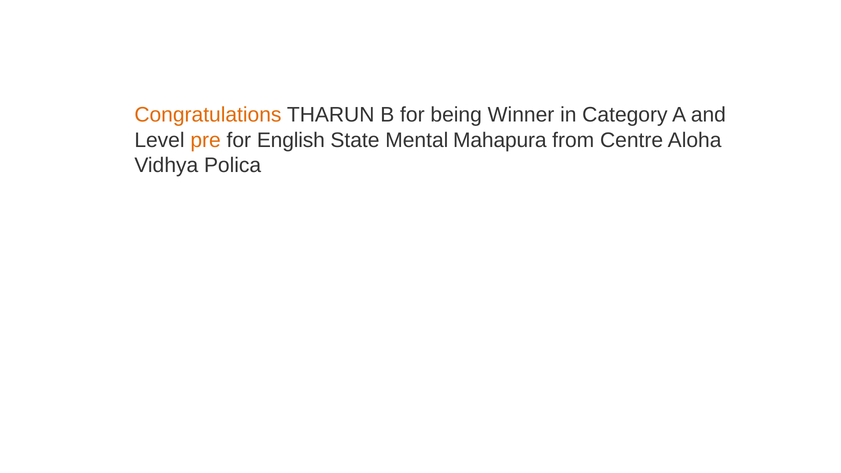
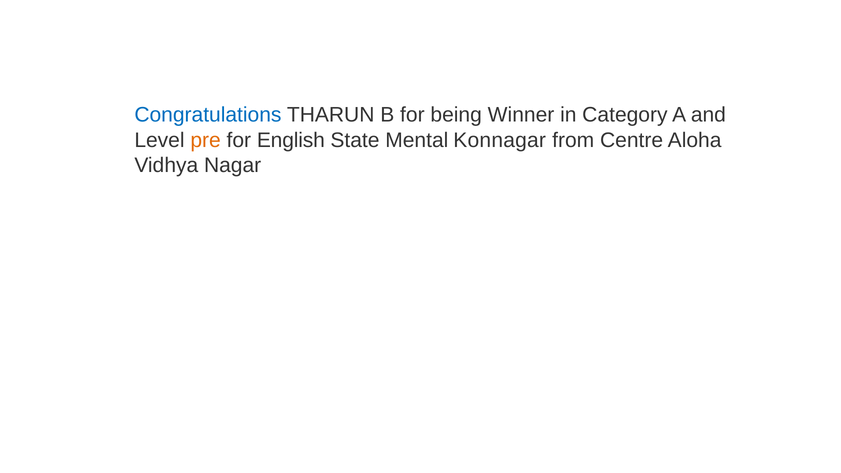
Congratulations colour: orange -> blue
Mahapura: Mahapura -> Konnagar
Polica: Polica -> Nagar
